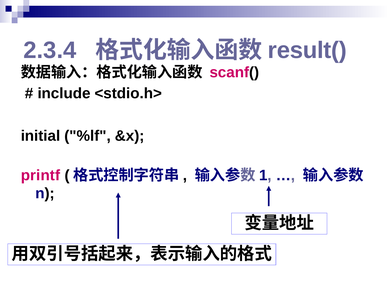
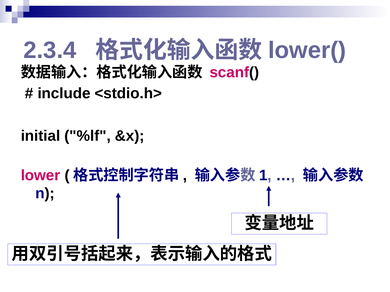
result(: result( -> lower(
printf: printf -> lower
